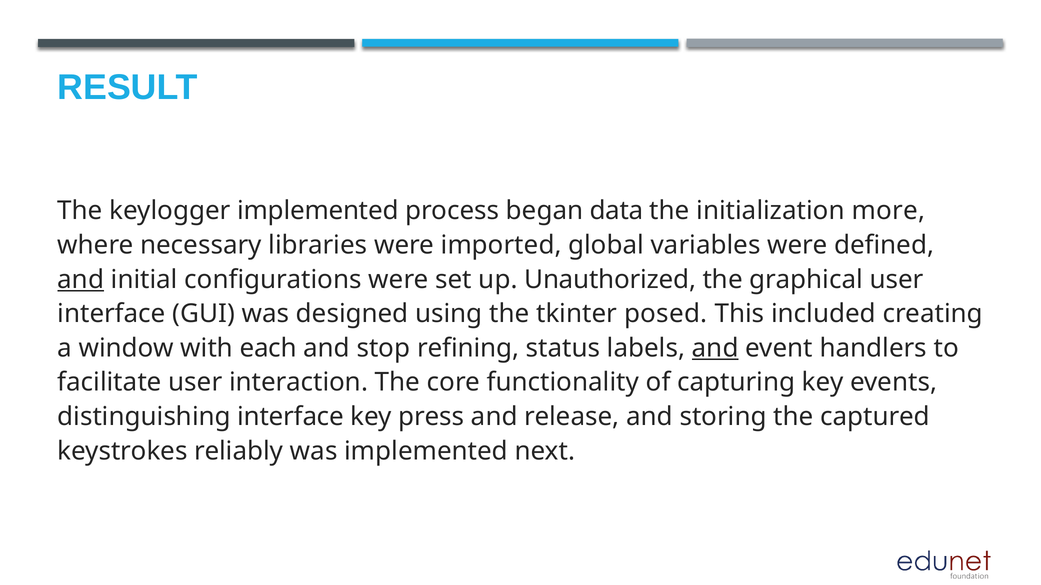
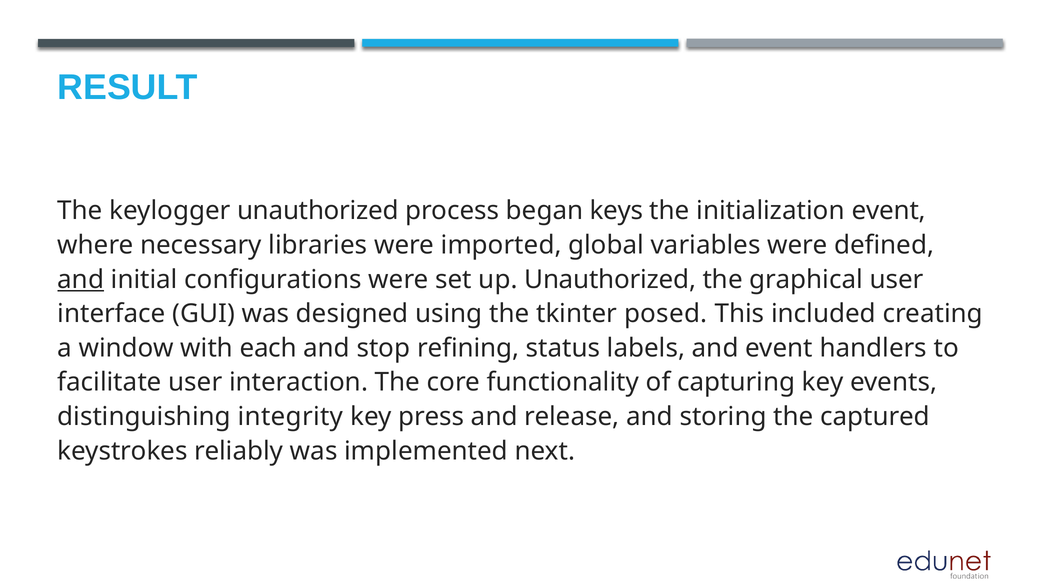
keylogger implemented: implemented -> unauthorized
data: data -> keys
initialization more: more -> event
and at (715, 348) underline: present -> none
distinguishing interface: interface -> integrity
